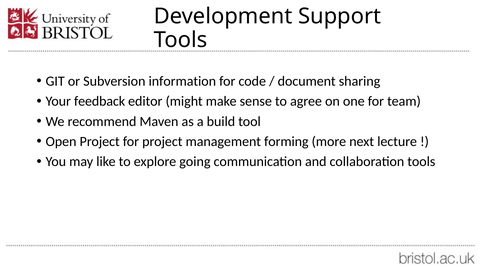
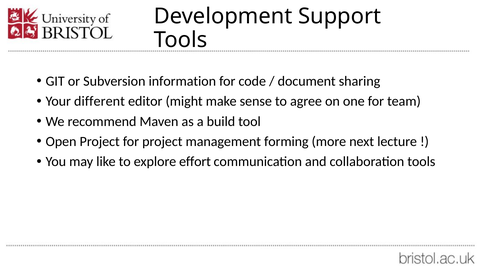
feedback: feedback -> different
going: going -> effort
